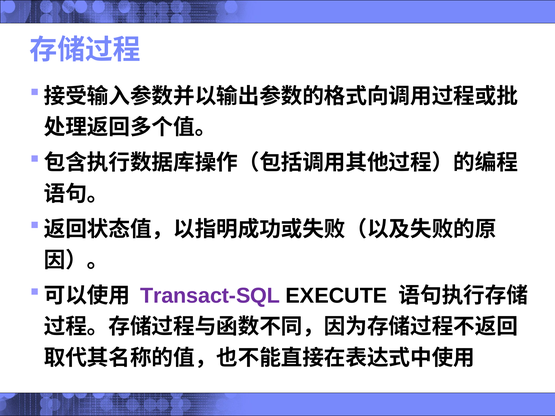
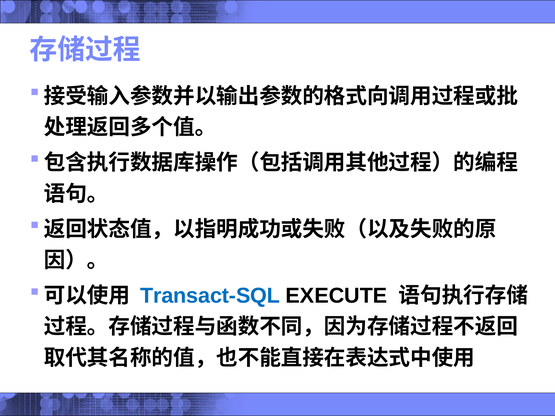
Transact-SQL colour: purple -> blue
